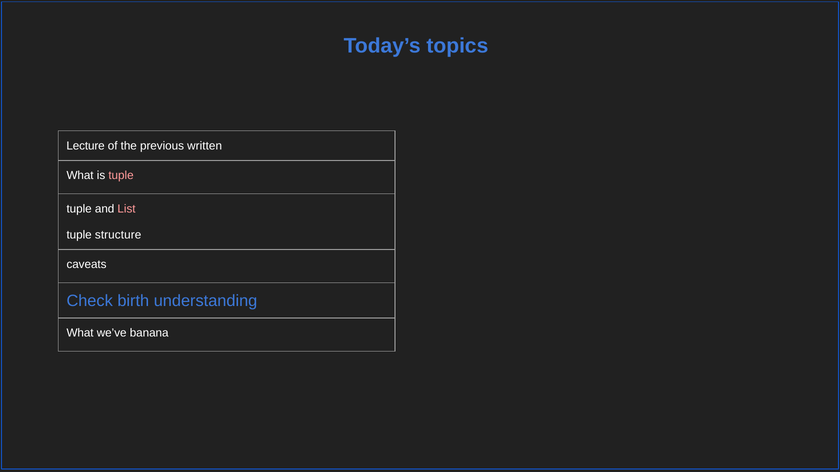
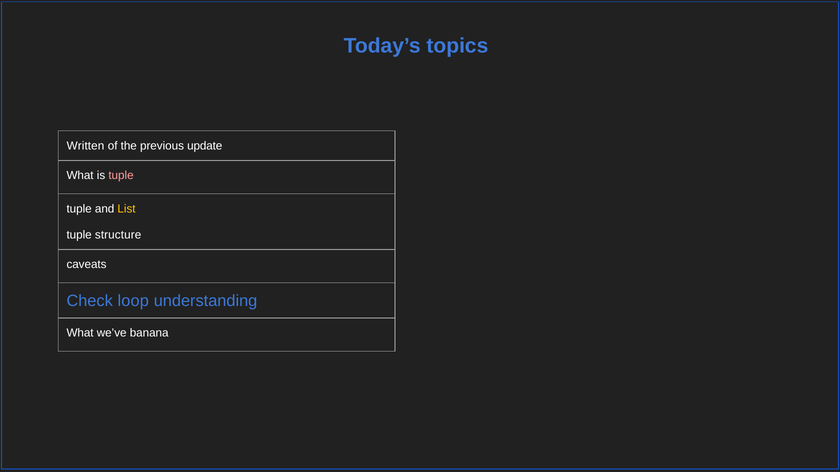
Lecture: Lecture -> Written
written: written -> update
List colour: pink -> yellow
birth: birth -> loop
